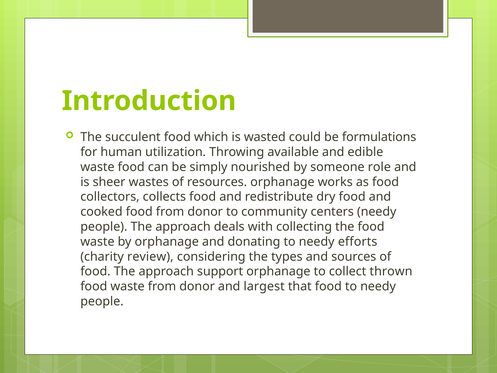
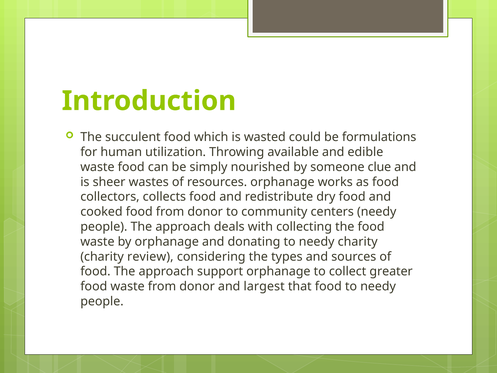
role: role -> clue
needy efforts: efforts -> charity
thrown: thrown -> greater
